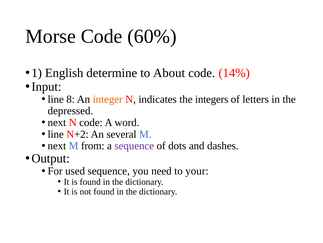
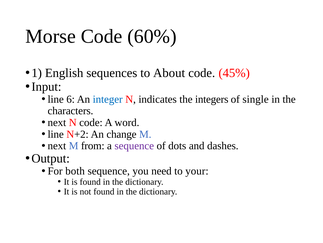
determine: determine -> sequences
14%: 14% -> 45%
8: 8 -> 6
integer colour: orange -> blue
letters: letters -> single
depressed: depressed -> characters
several: several -> change
used: used -> both
